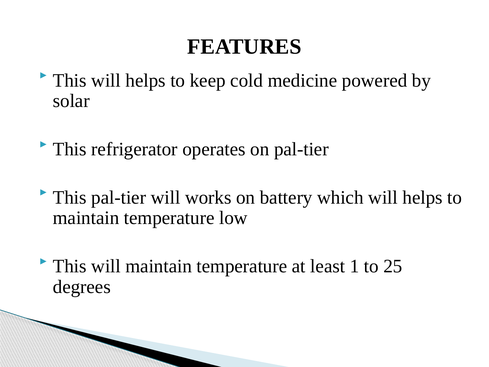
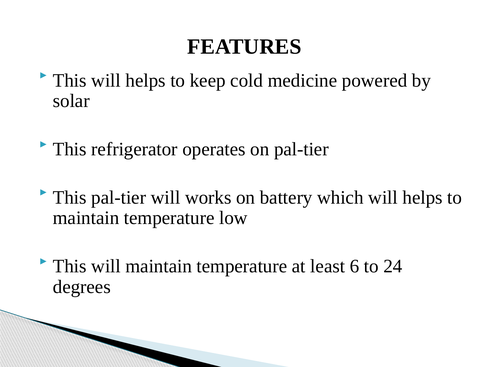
1: 1 -> 6
25: 25 -> 24
